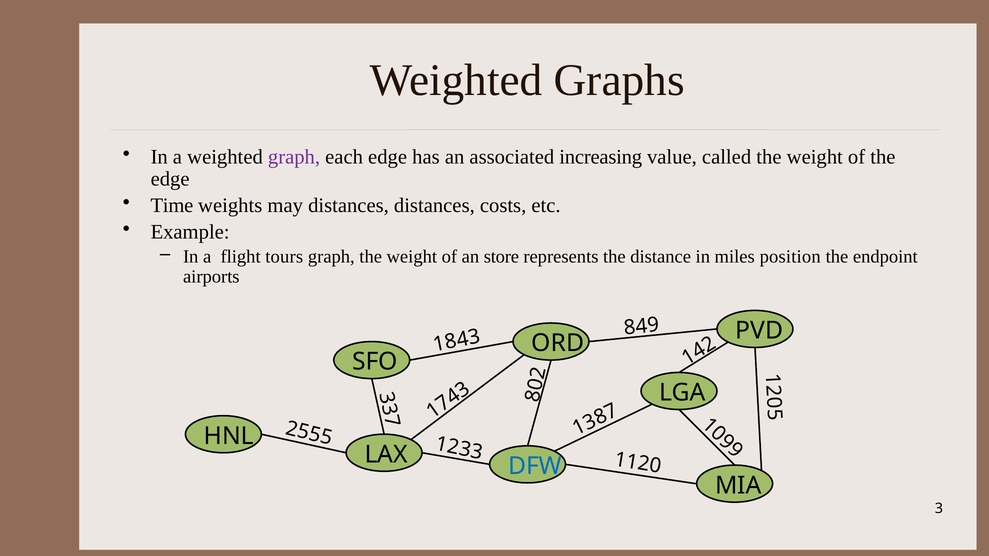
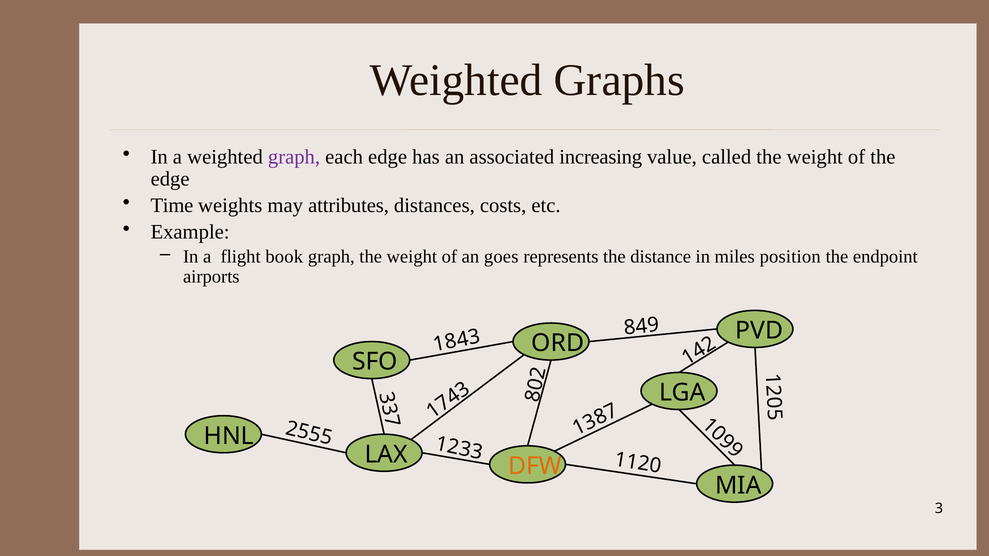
may distances: distances -> attributes
tours: tours -> book
store: store -> goes
DFW colour: blue -> orange
